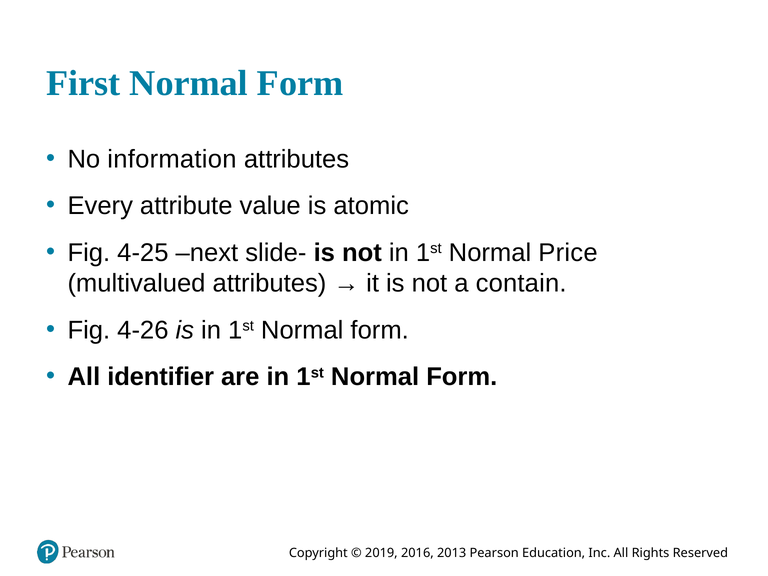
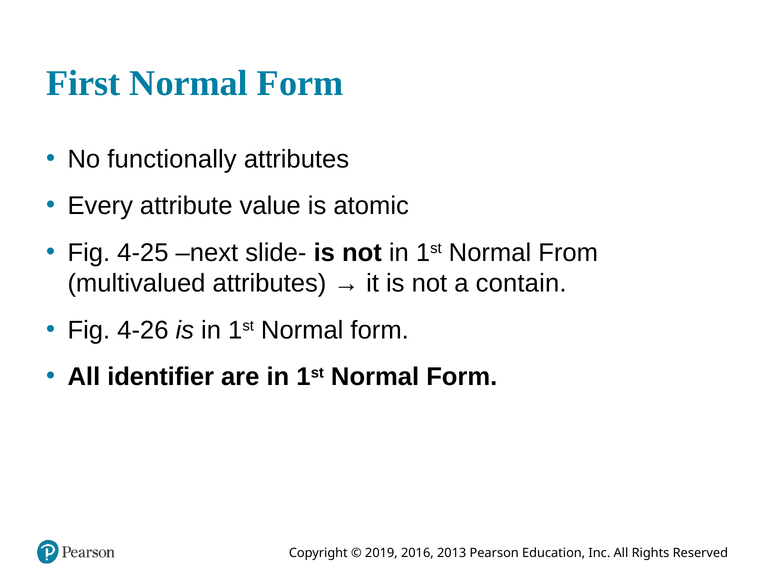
information: information -> functionally
Price: Price -> From
